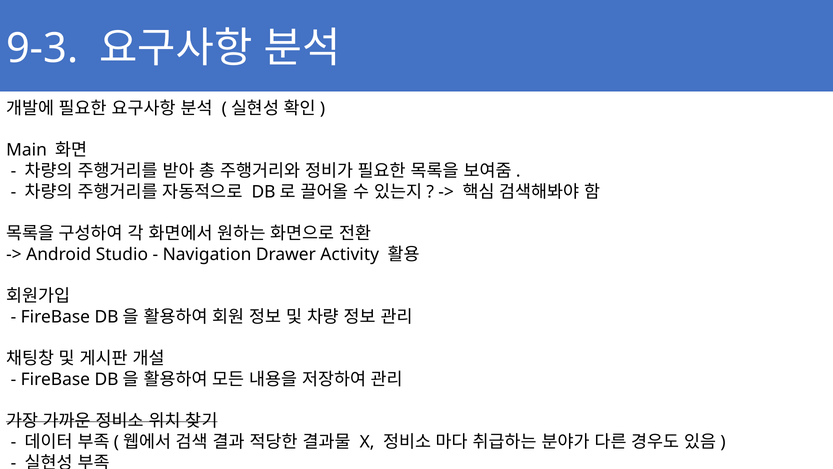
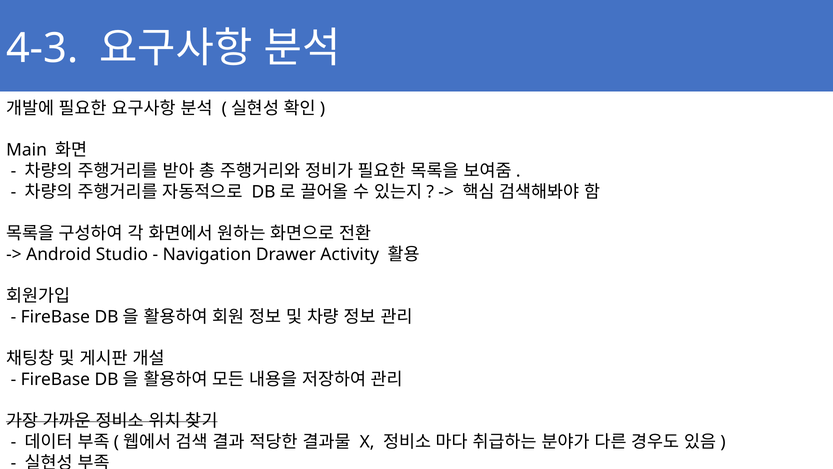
9-3: 9-3 -> 4-3
